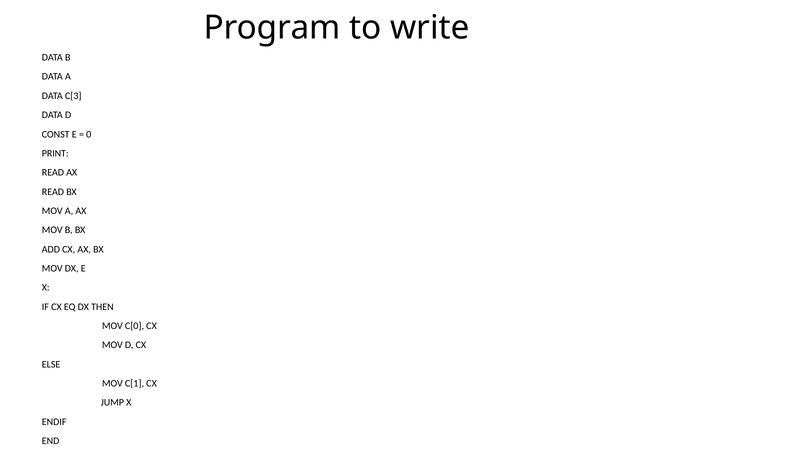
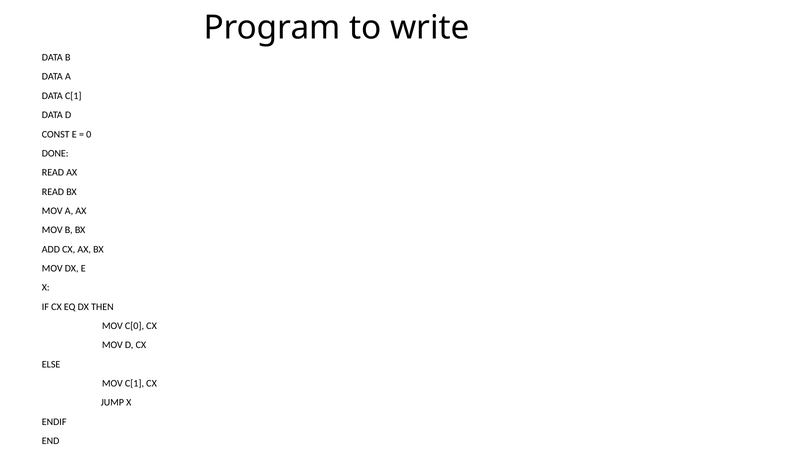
DATA C[3: C[3 -> C[1
PRINT: PRINT -> DONE
